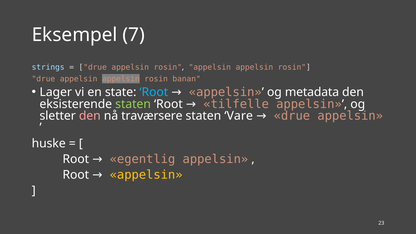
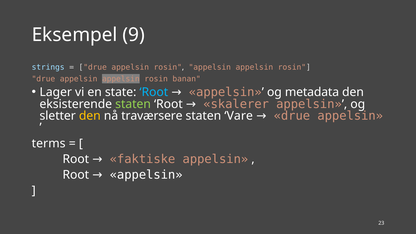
7: 7 -> 9
tilfelle: tilfelle -> skalerer
den at (90, 116) colour: pink -> yellow
huske: huske -> terms
egentlig: egentlig -> faktiske
appelsin at (146, 175) colour: yellow -> white
